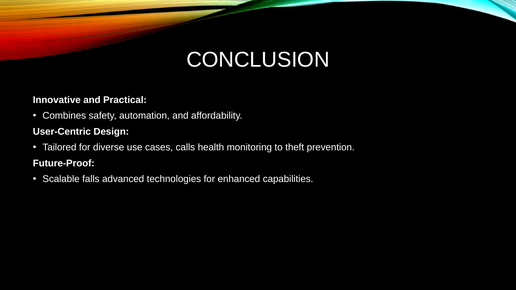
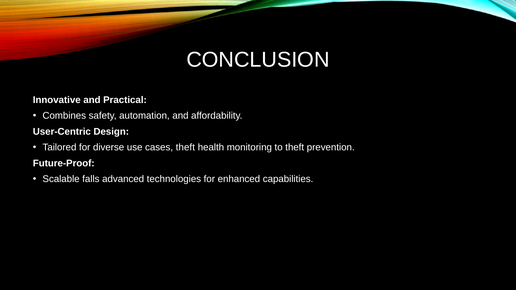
cases calls: calls -> theft
